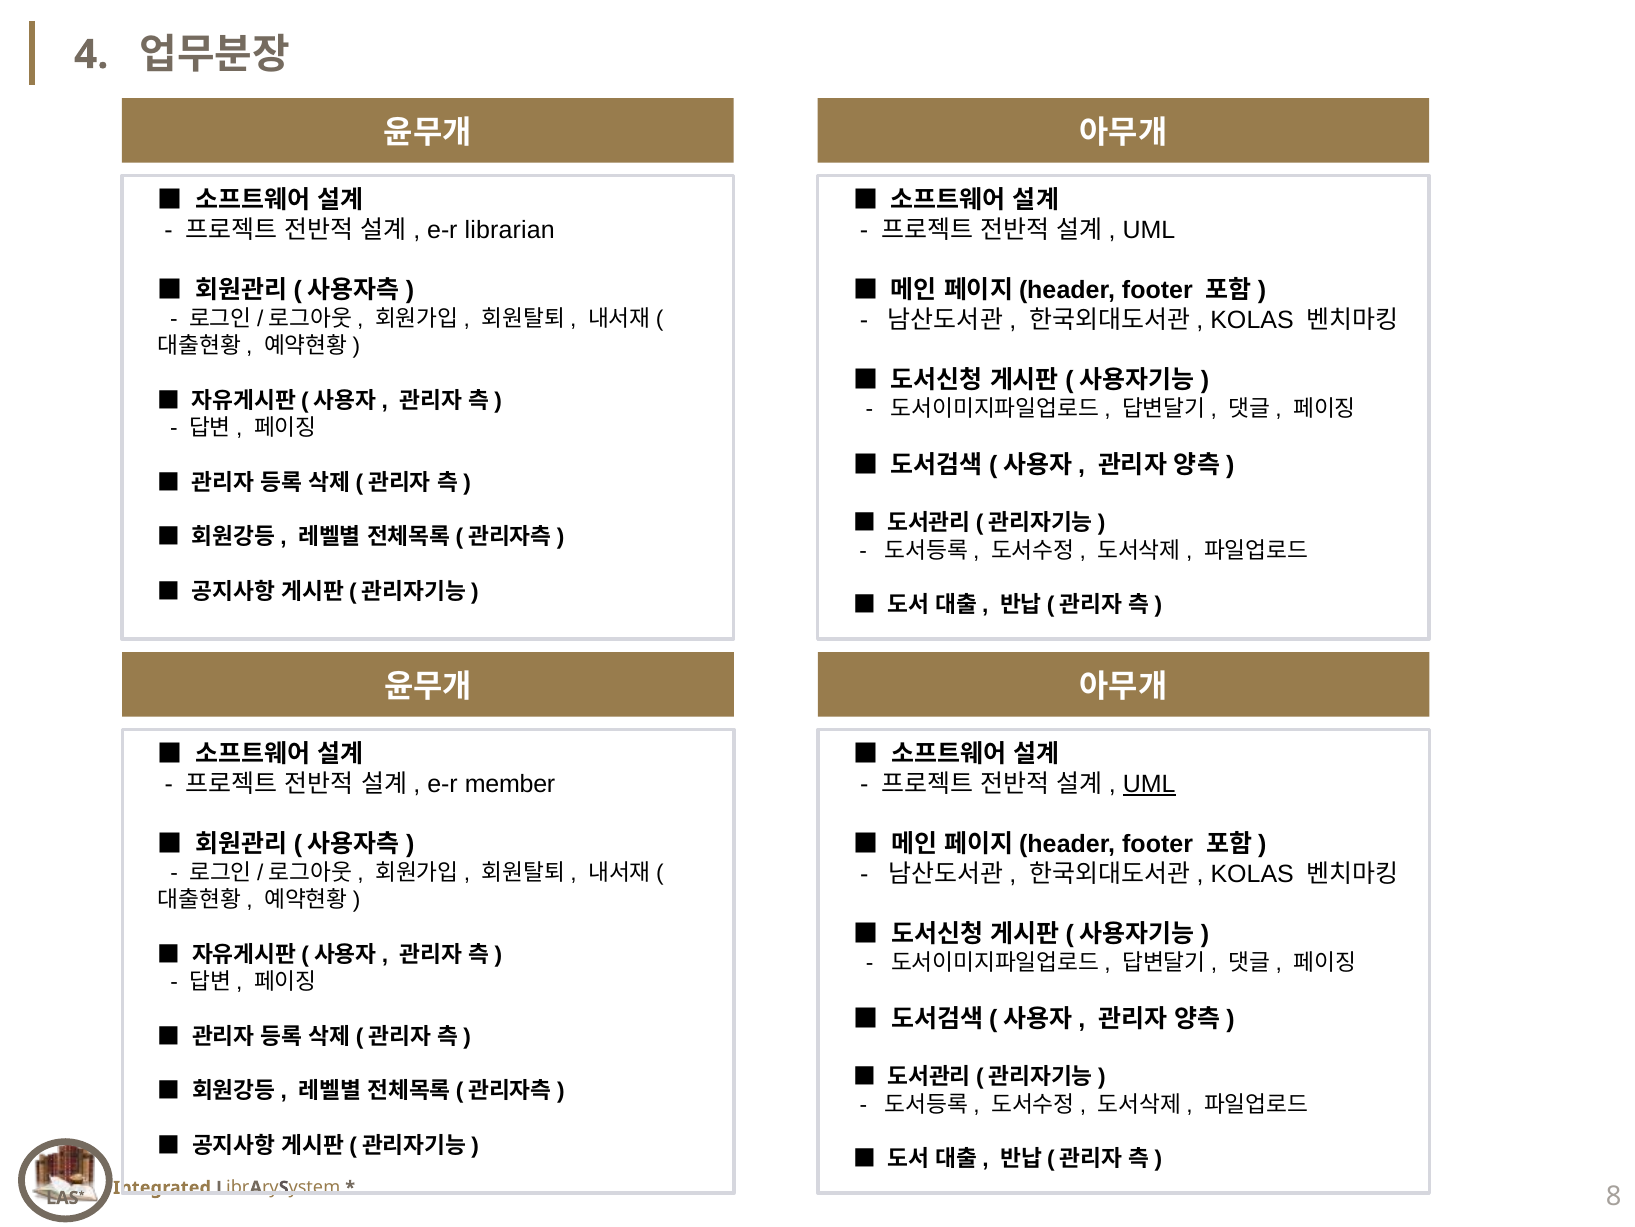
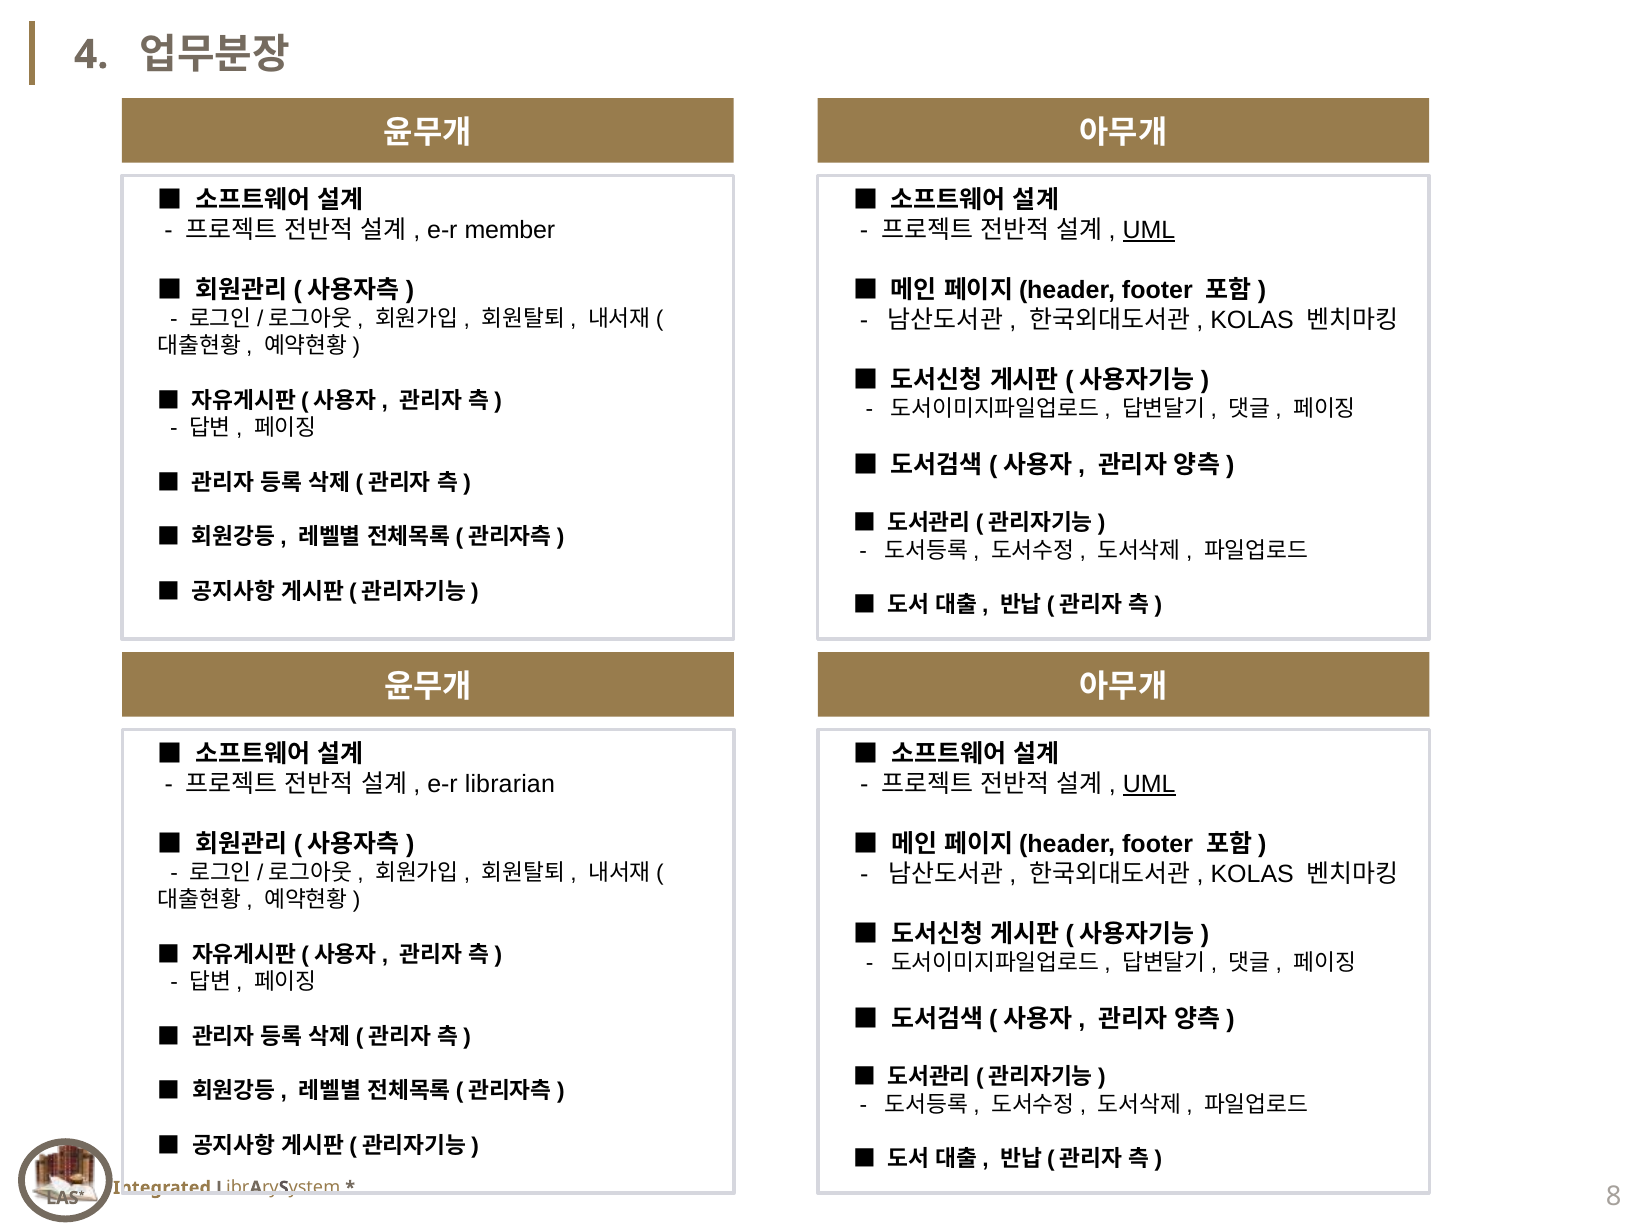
librarian: librarian -> member
UML at (1149, 230) underline: none -> present
member: member -> librarian
